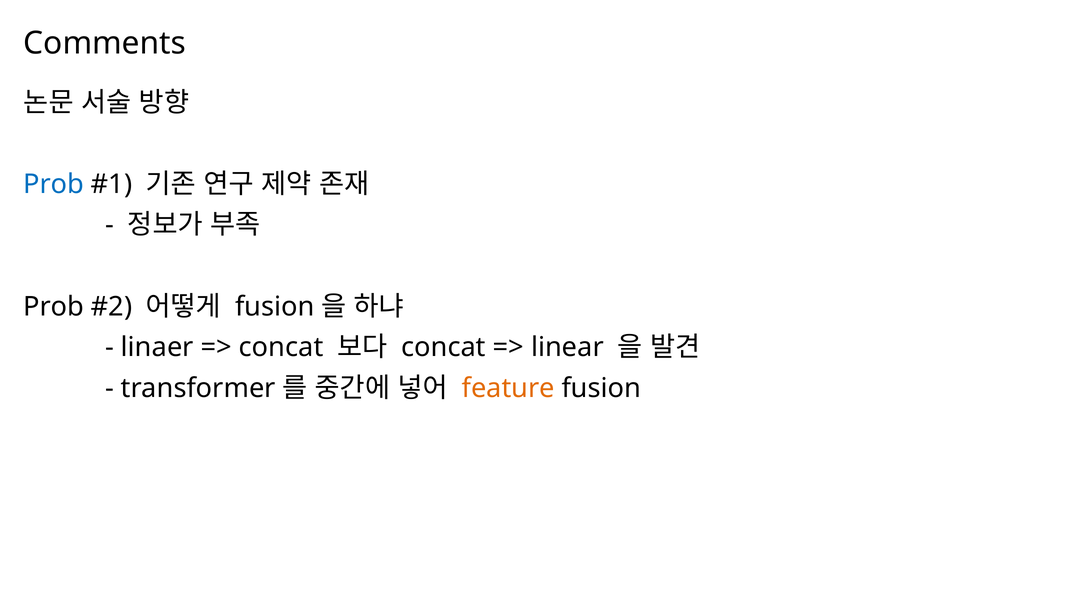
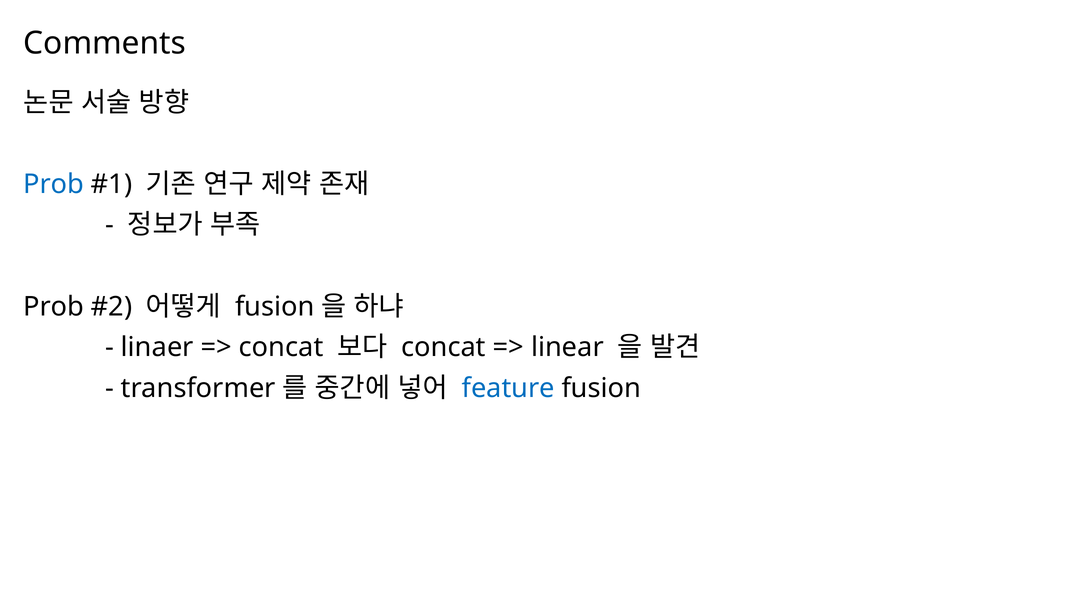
feature colour: orange -> blue
